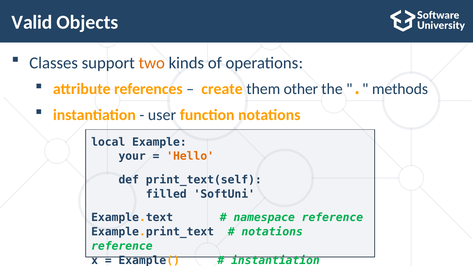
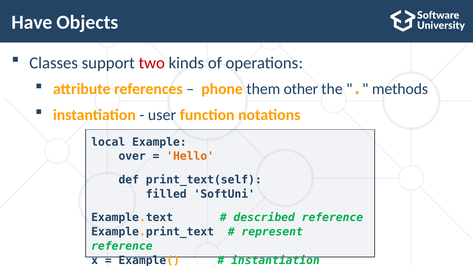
Valid: Valid -> Have
two colour: orange -> red
create: create -> phone
your: your -> over
namespace: namespace -> described
notations at (272, 232): notations -> represent
